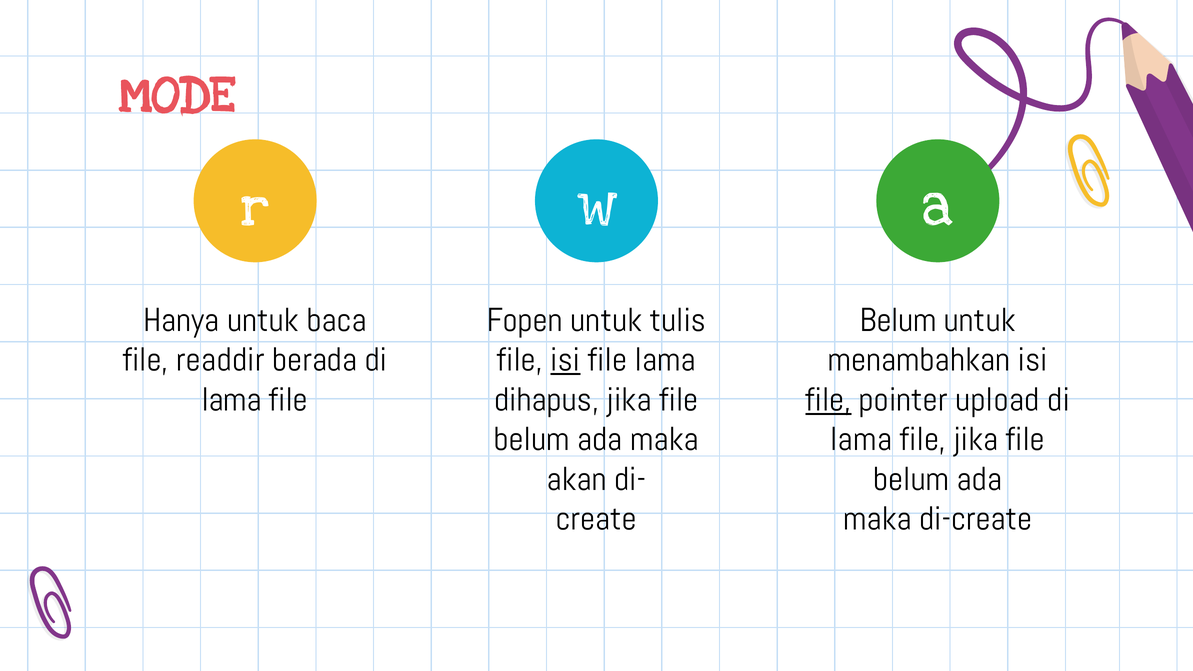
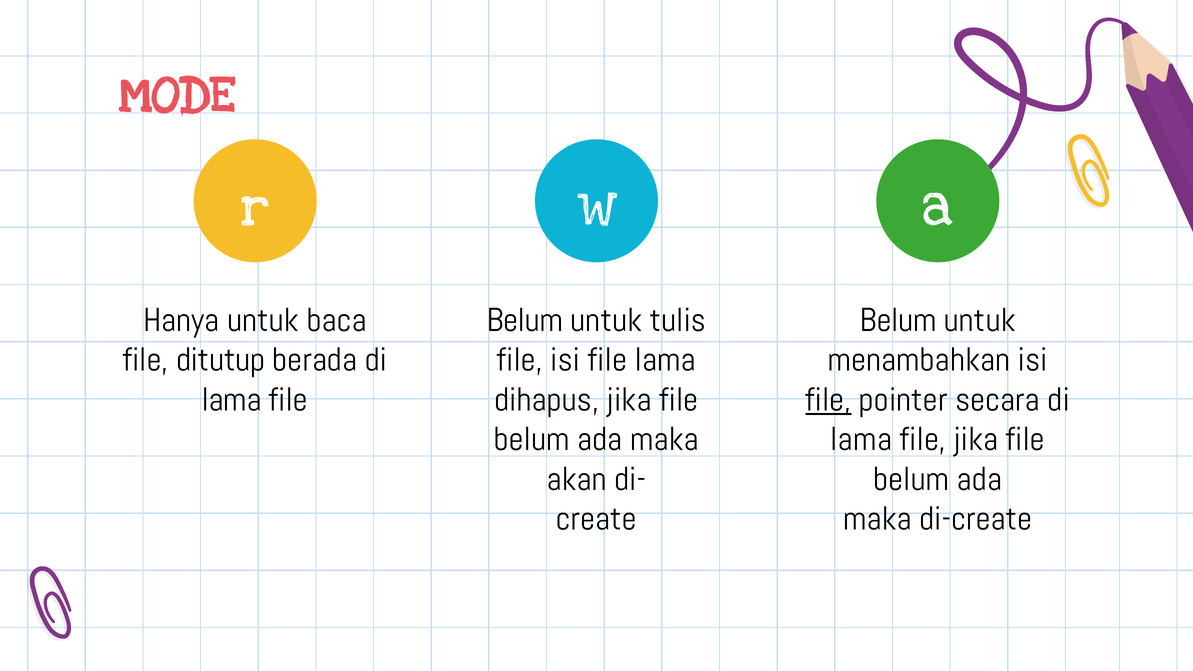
Fopen at (525, 320): Fopen -> Belum
readdir: readdir -> ditutup
isi at (565, 360) underline: present -> none
upload: upload -> secara
